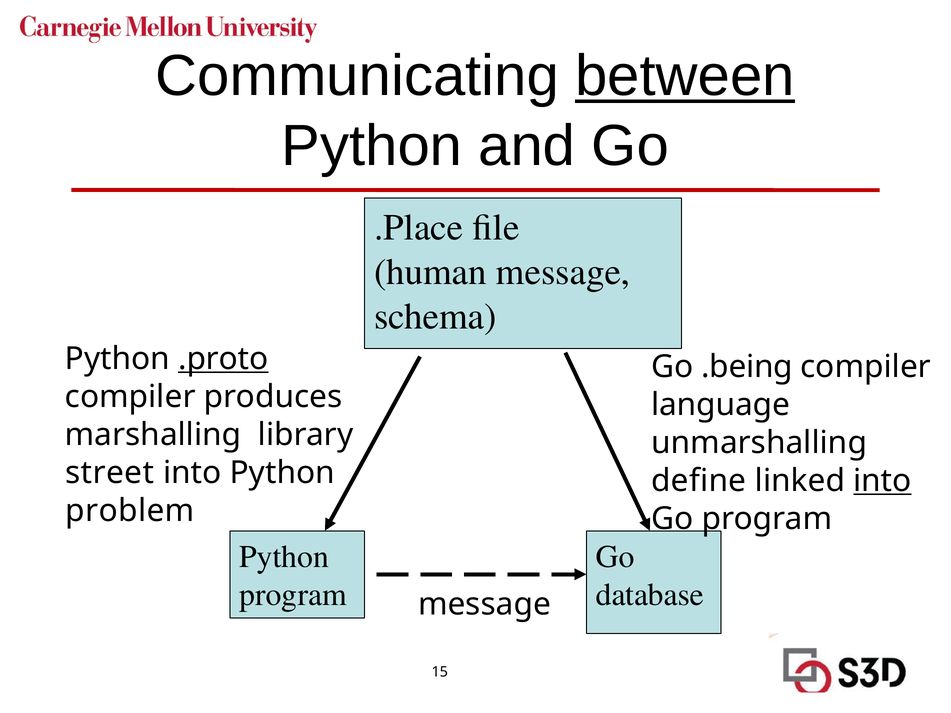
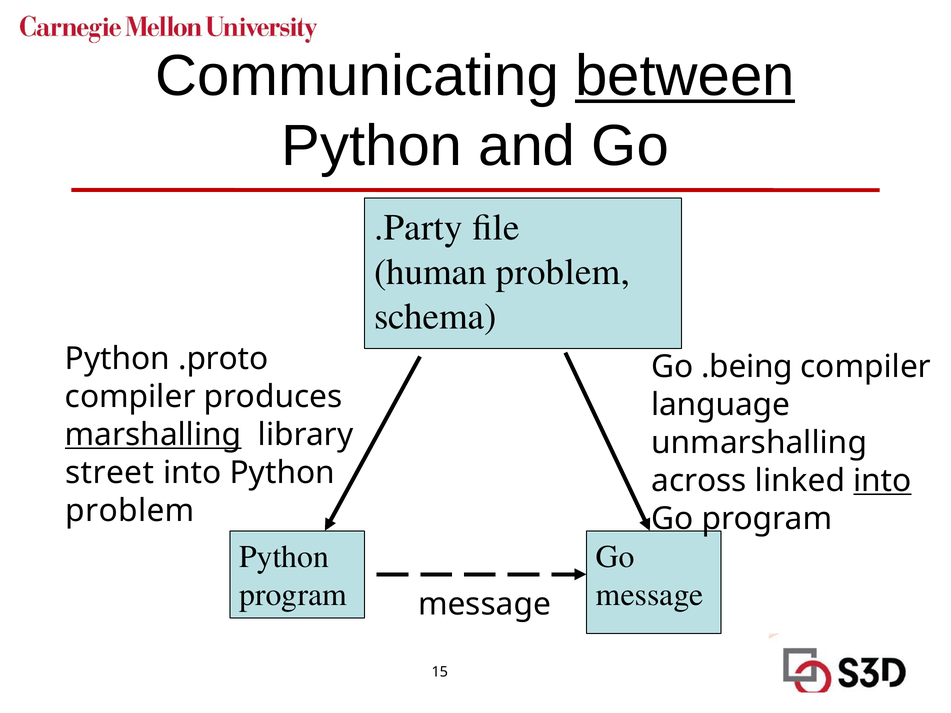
.Place: .Place -> .Party
human message: message -> problem
.proto underline: present -> none
marshalling underline: none -> present
define: define -> across
database at (650, 595): database -> message
